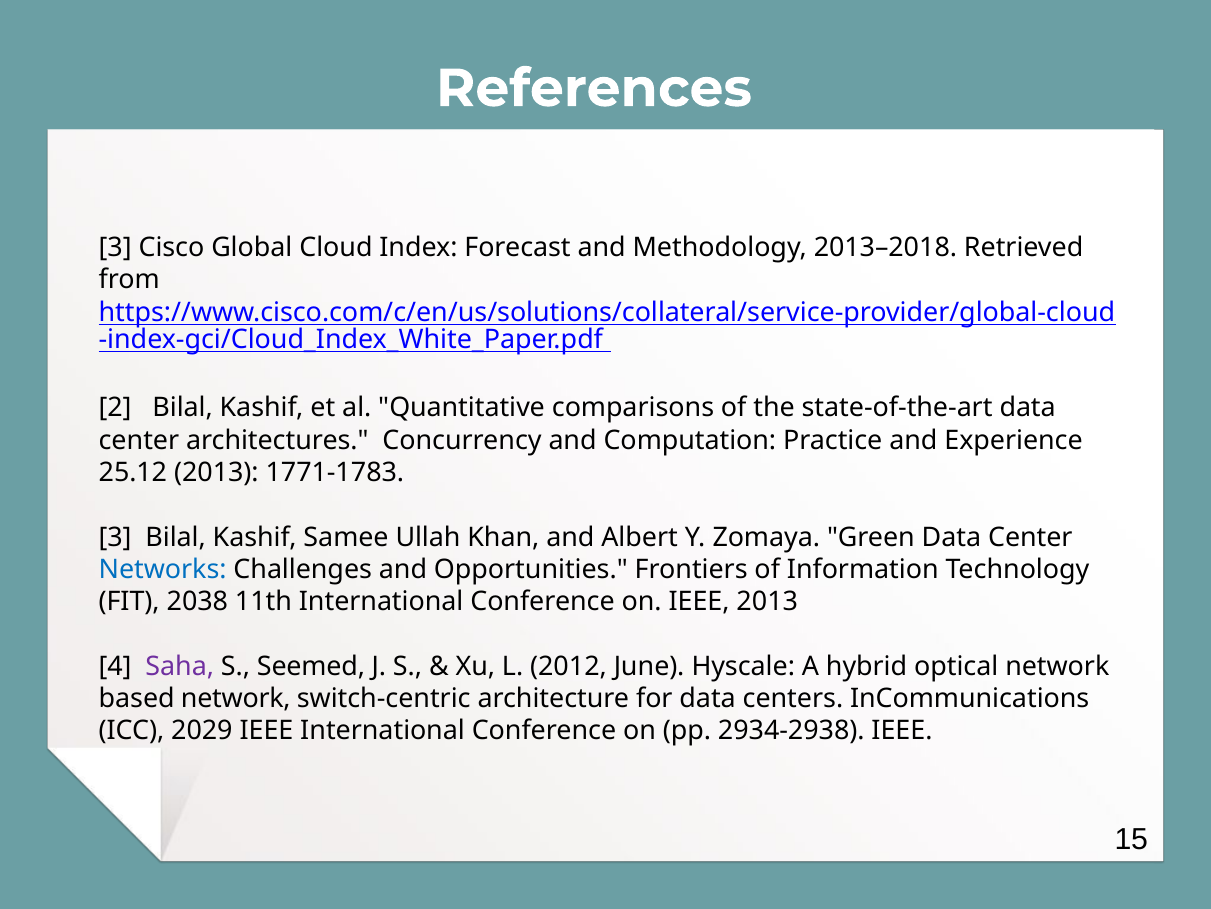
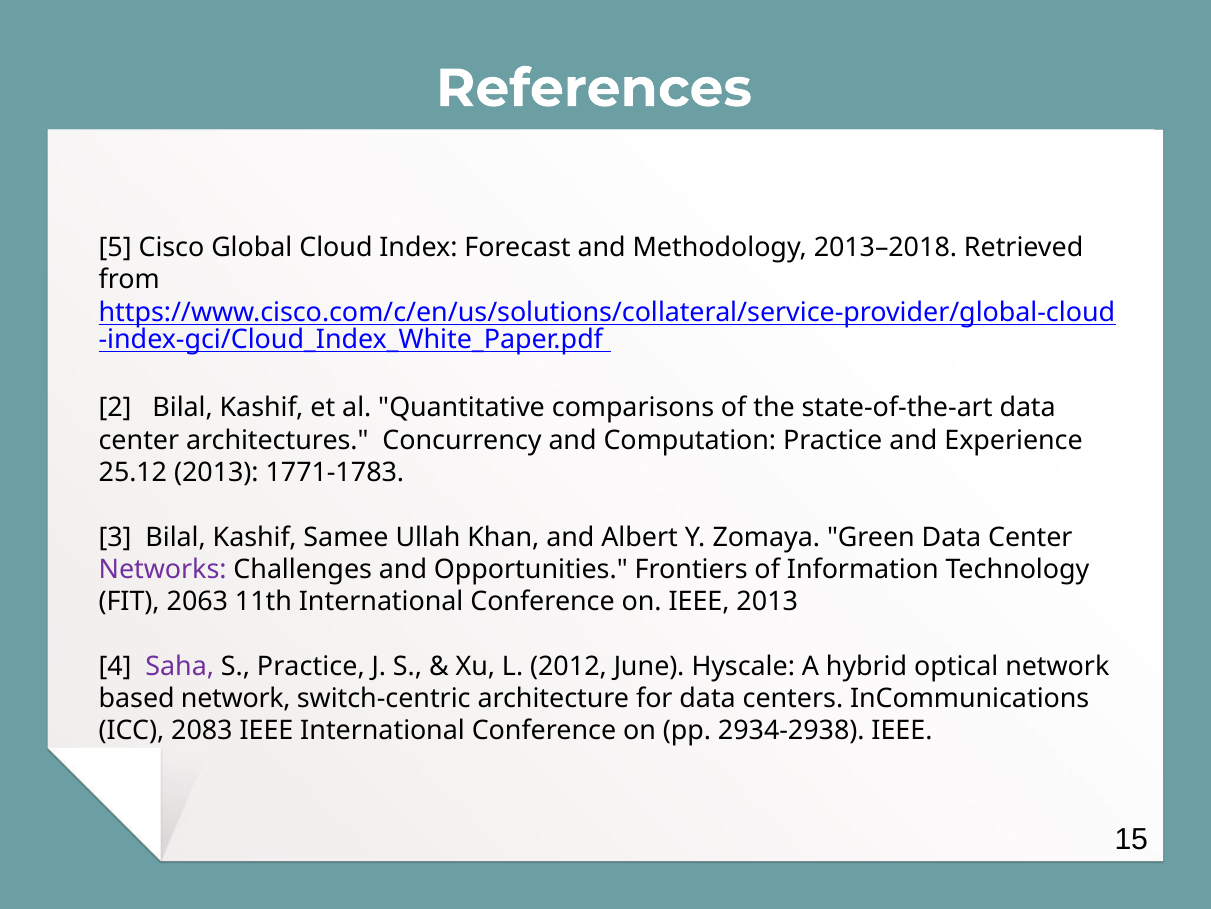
3 at (115, 247): 3 -> 5
Networks colour: blue -> purple
2038: 2038 -> 2063
S Seemed: Seemed -> Practice
2029: 2029 -> 2083
